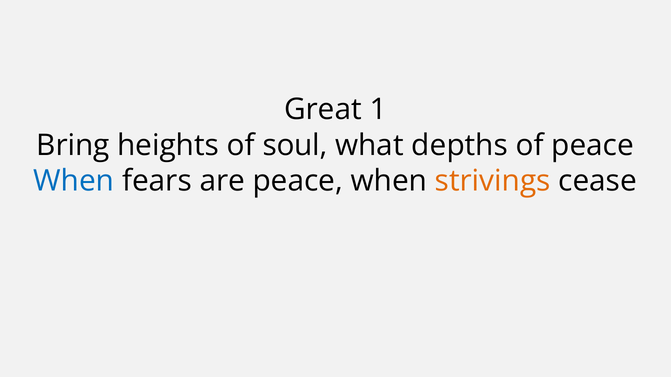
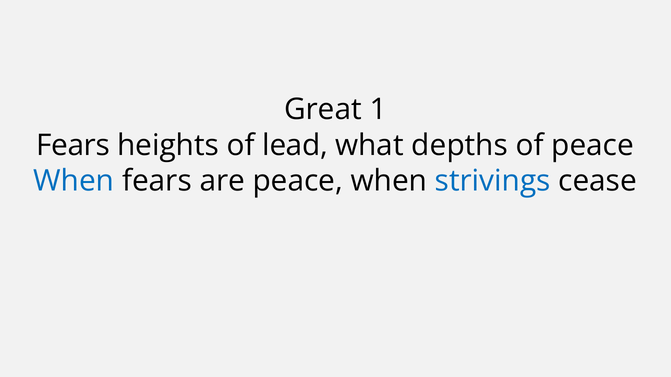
Bring at (73, 145): Bring -> Fears
soul: soul -> lead
strivings colour: orange -> blue
